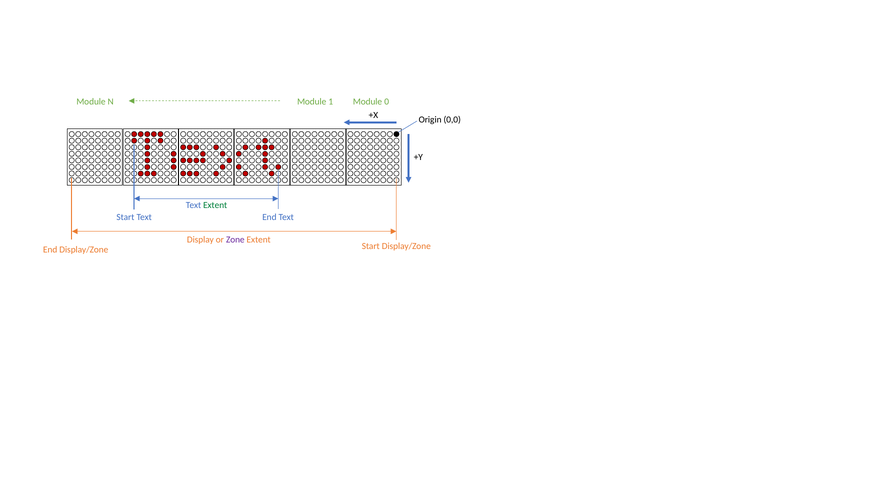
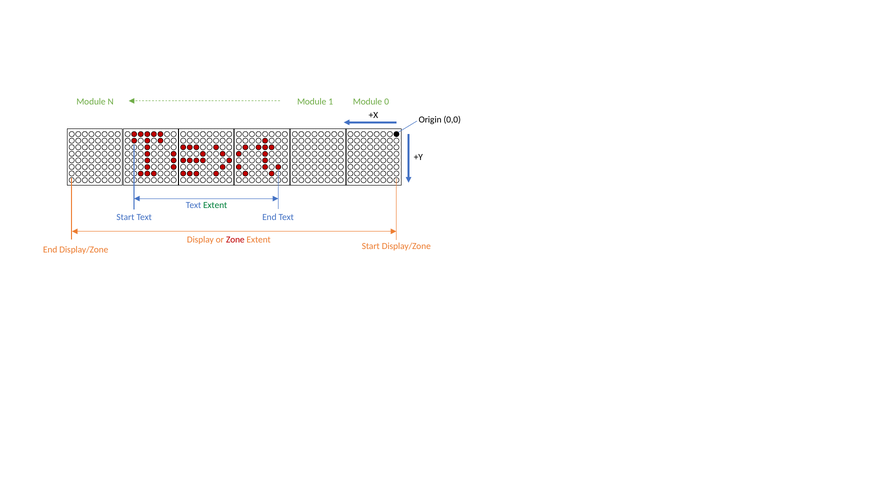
Zone colour: purple -> red
